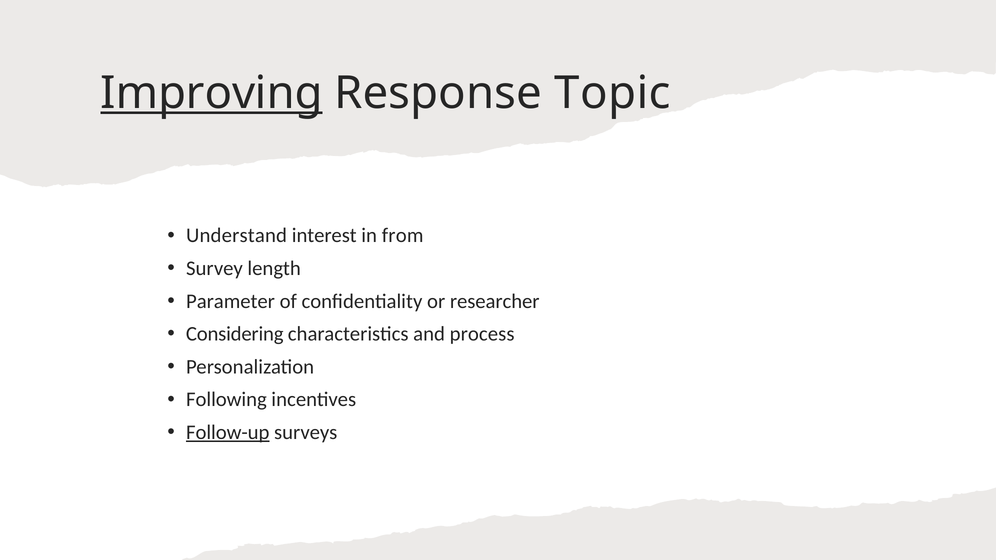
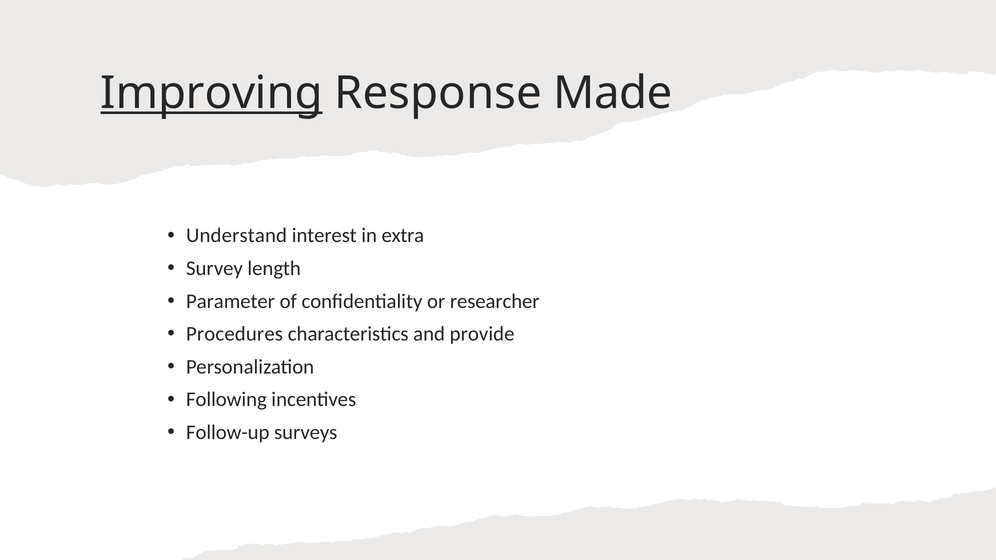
Topic: Topic -> Made
from: from -> extra
Considering: Considering -> Procedures
process: process -> provide
Follow-up underline: present -> none
